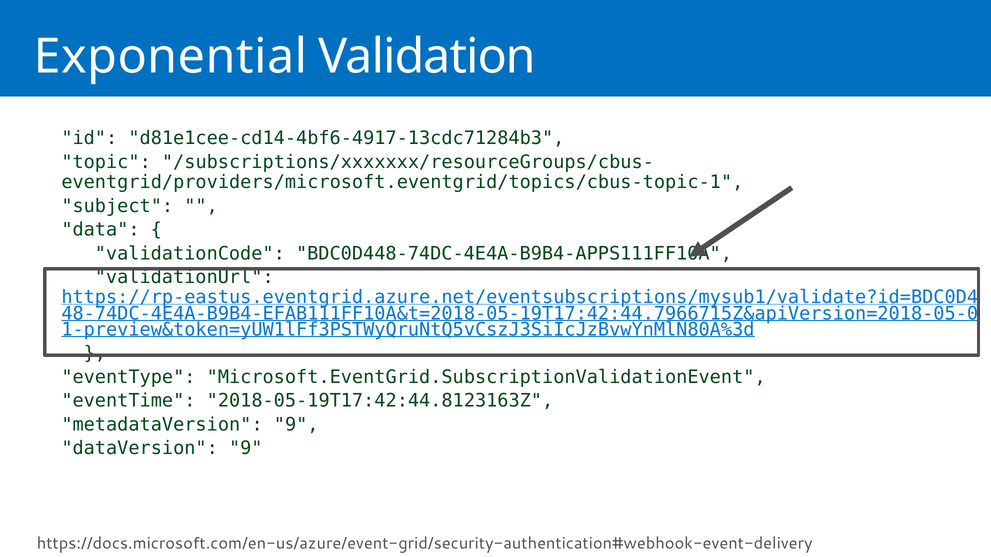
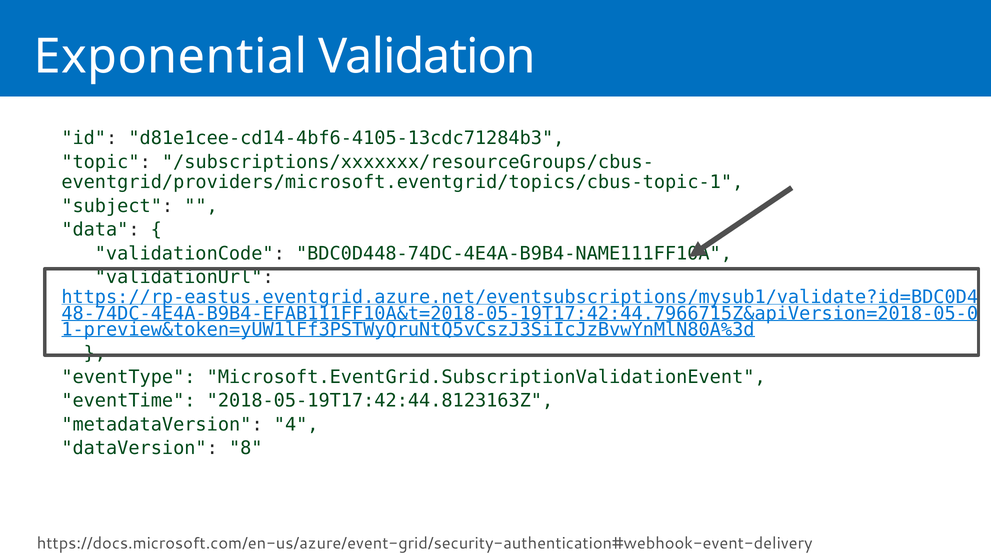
d81e1cee-cd14-4bf6-4917-13cdc71284b3: d81e1cee-cd14-4bf6-4917-13cdc71284b3 -> d81e1cee-cd14-4bf6-4105-13cdc71284b3
BDC0D448-74DC-4E4A-B9B4-APPS111FF10A: BDC0D448-74DC-4E4A-B9B4-APPS111FF10A -> BDC0D448-74DC-4E4A-B9B4-NAME111FF10A
metadataVersion 9: 9 -> 4
dataVersion 9: 9 -> 8
